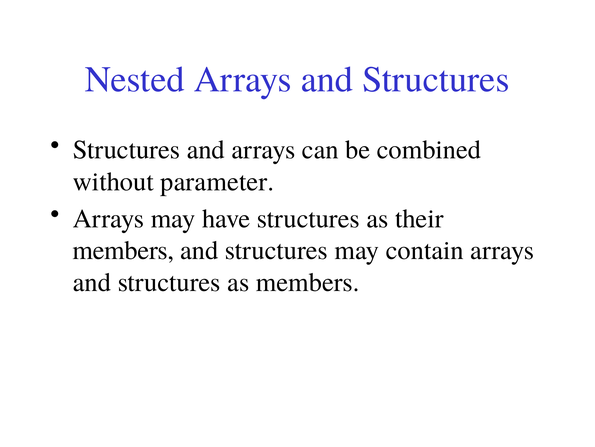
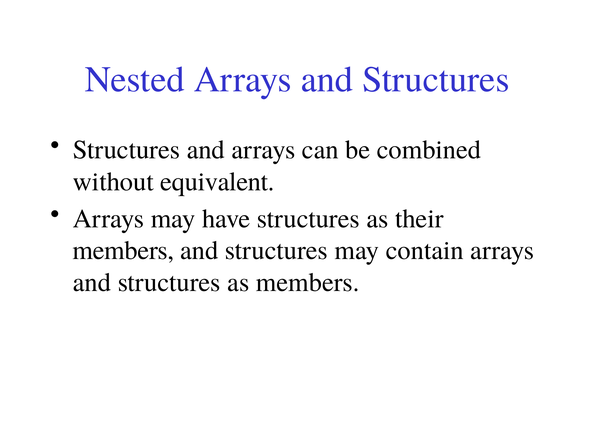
parameter: parameter -> equivalent
